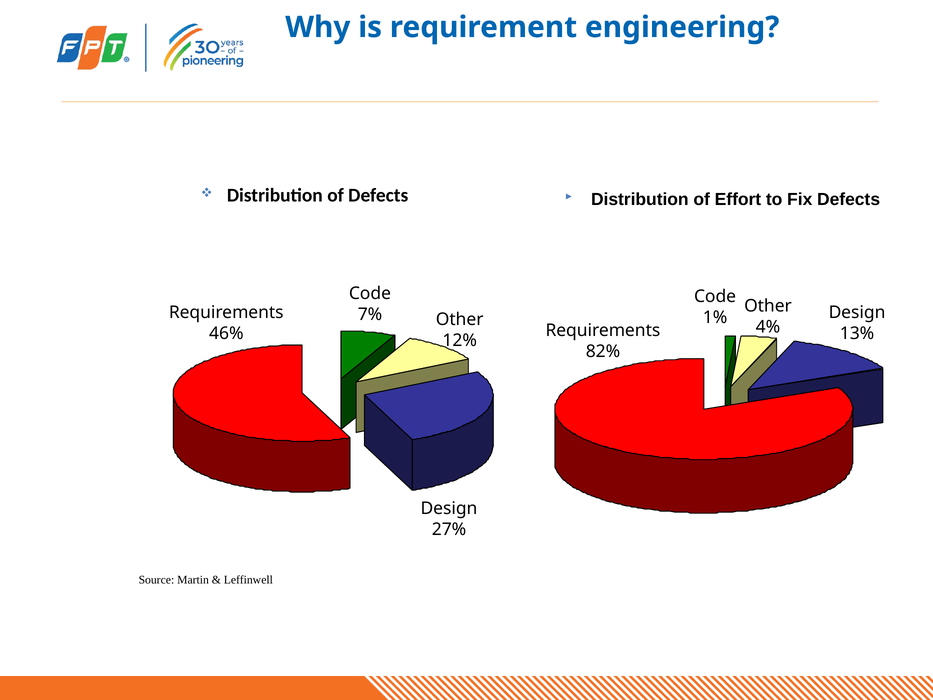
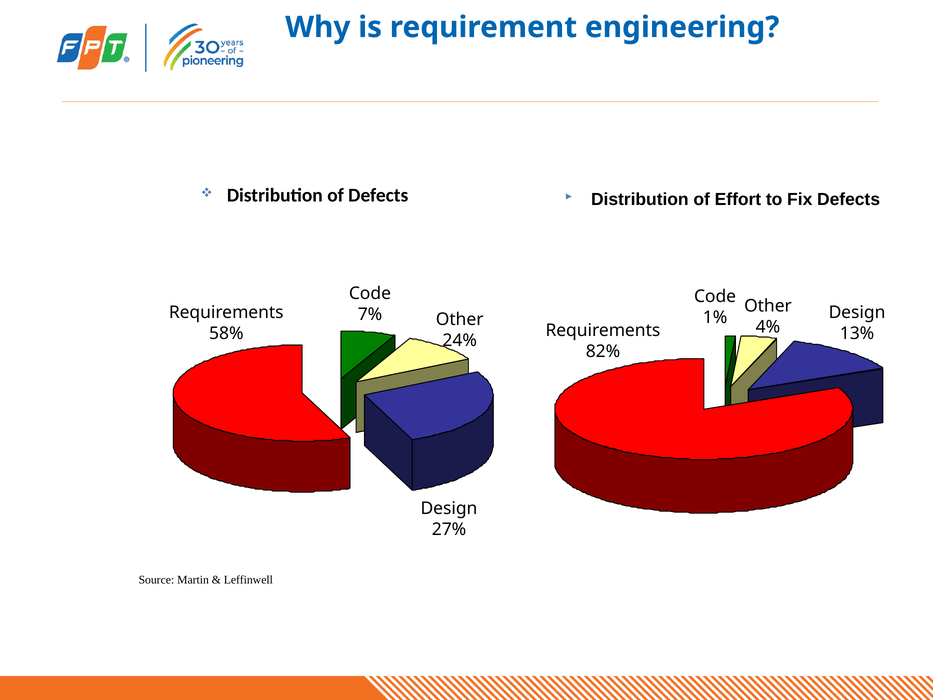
46%: 46% -> 58%
12%: 12% -> 24%
